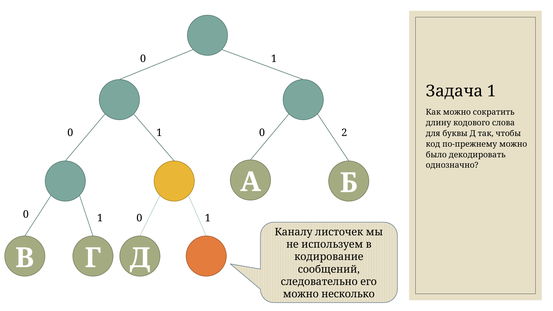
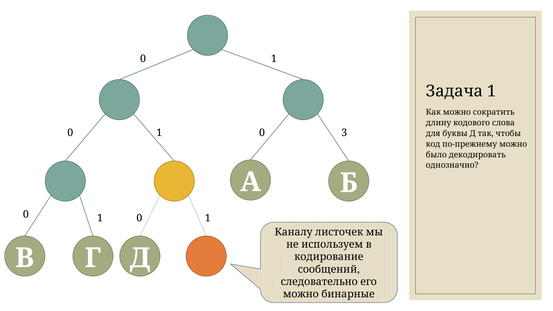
2: 2 -> 3
несколько: несколько -> бинарные
